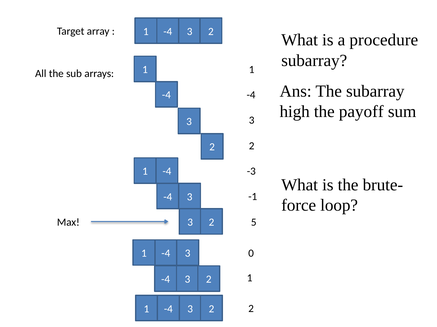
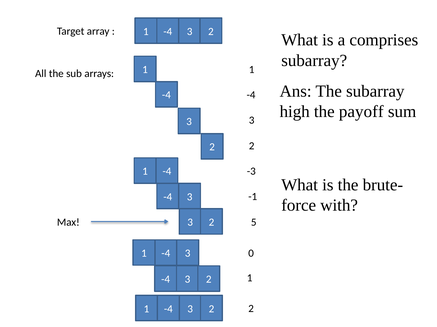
procedure: procedure -> comprises
loop: loop -> with
